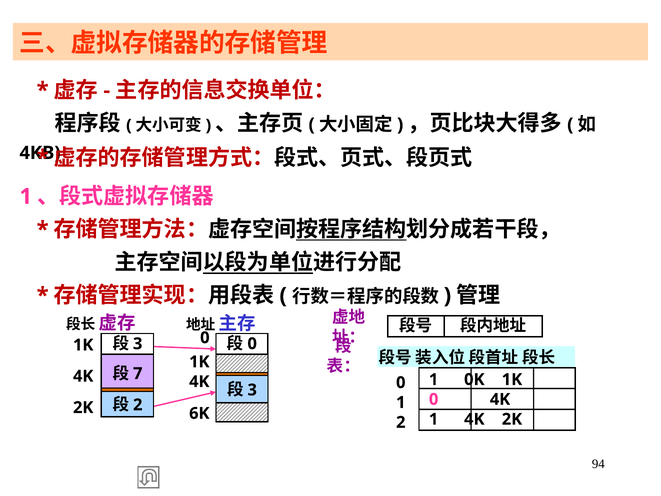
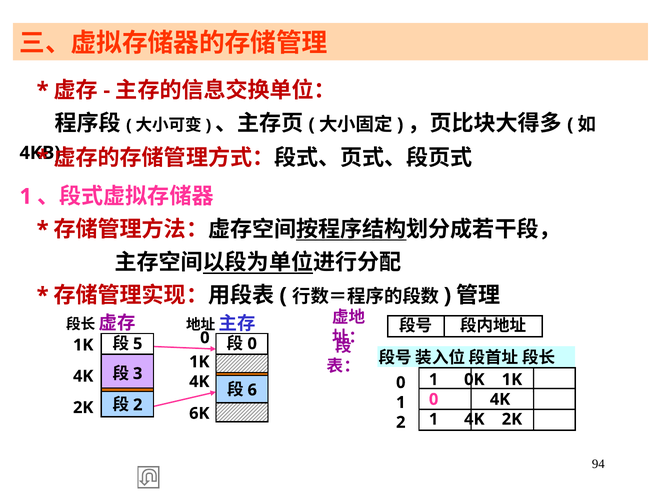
3 at (138, 344): 3 -> 5
7: 7 -> 3
3 at (252, 390): 3 -> 6
